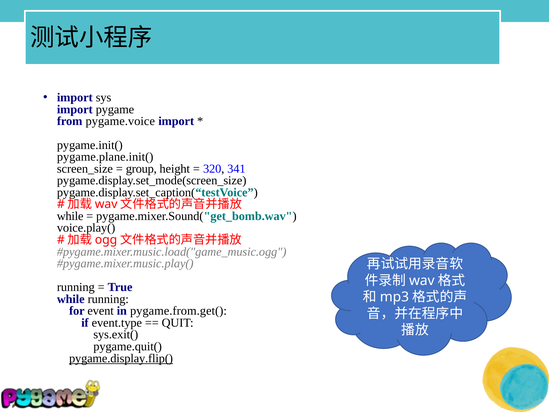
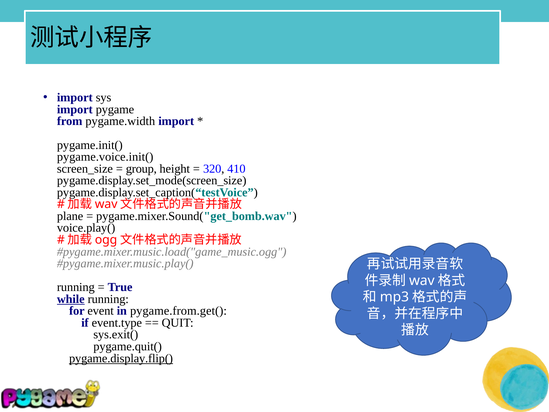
pygame.voice: pygame.voice -> pygame.width
pygame.plane.init(: pygame.plane.init( -> pygame.voice.init(
341: 341 -> 410
while at (70, 216): while -> plane
while at (71, 299) underline: none -> present
